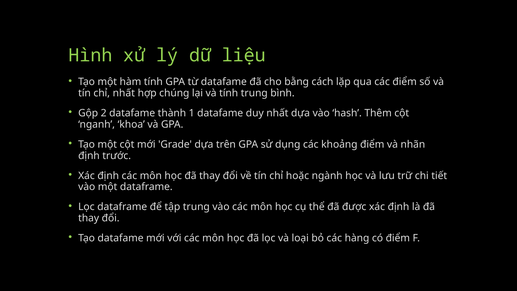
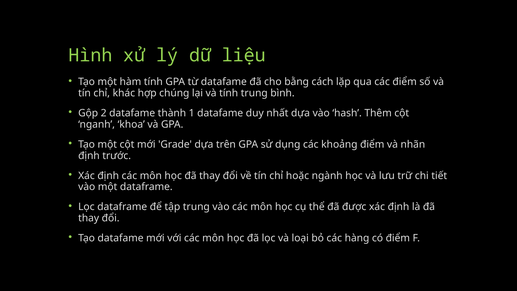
chỉ nhất: nhất -> khác
